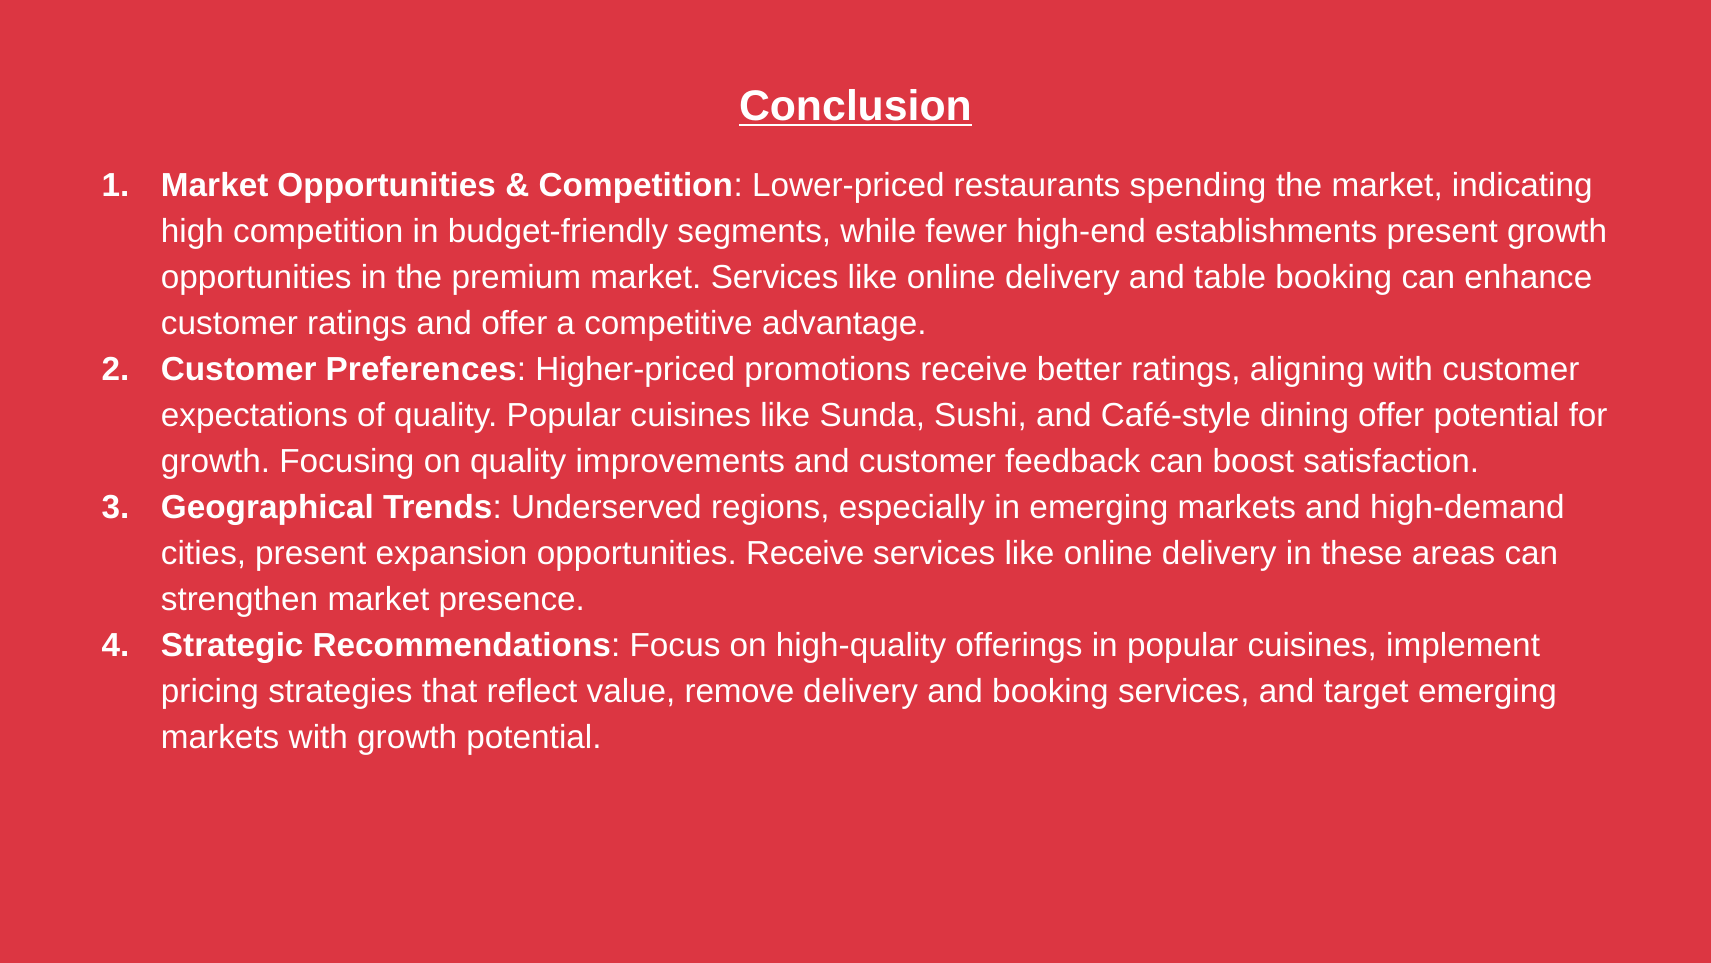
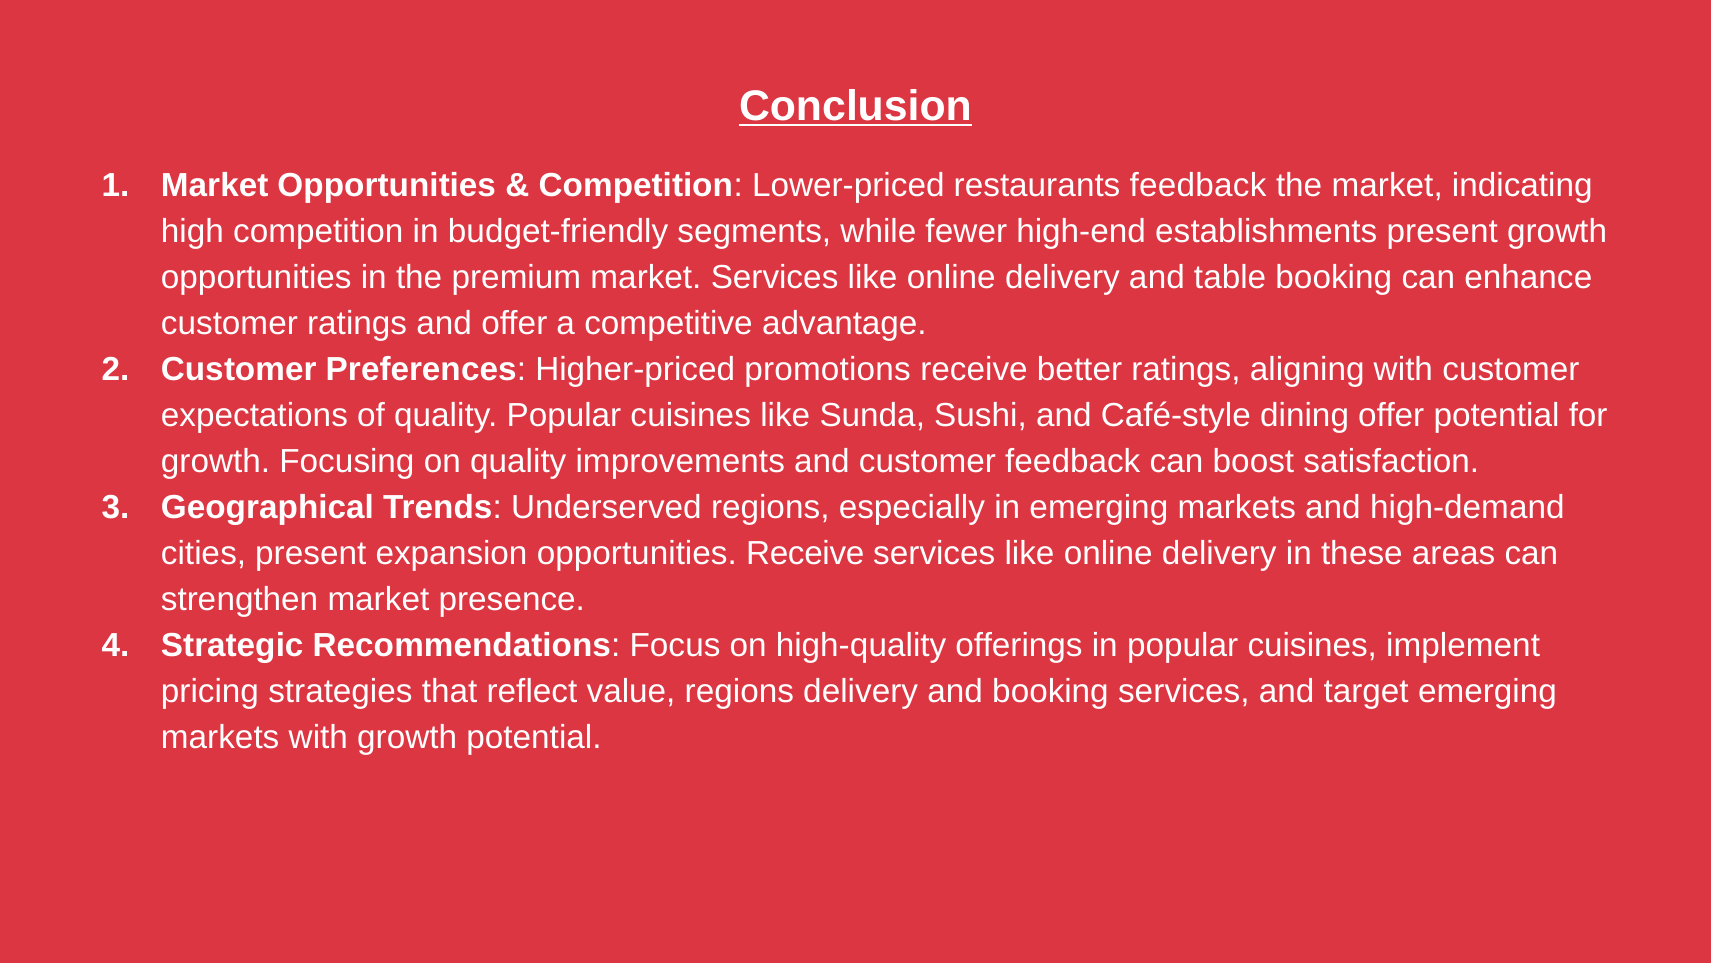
restaurants spending: spending -> feedback
value remove: remove -> regions
